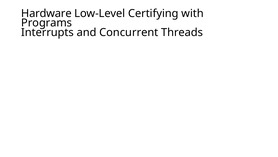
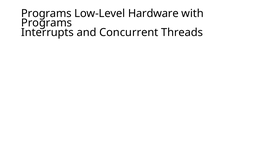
Hardware at (46, 13): Hardware -> Programs
Certifying: Certifying -> Hardware
